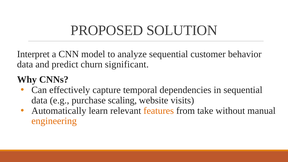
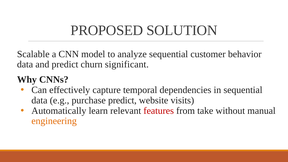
Interpret: Interpret -> Scalable
purchase scaling: scaling -> predict
features colour: orange -> red
